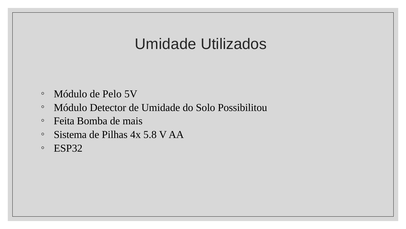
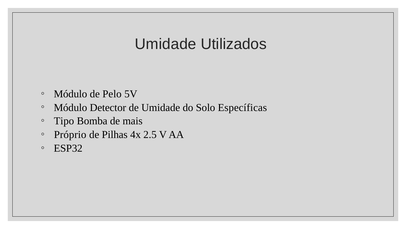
Possibilitou: Possibilitou -> Específicas
Feita: Feita -> Tipo
Sistema: Sistema -> Próprio
5.8: 5.8 -> 2.5
